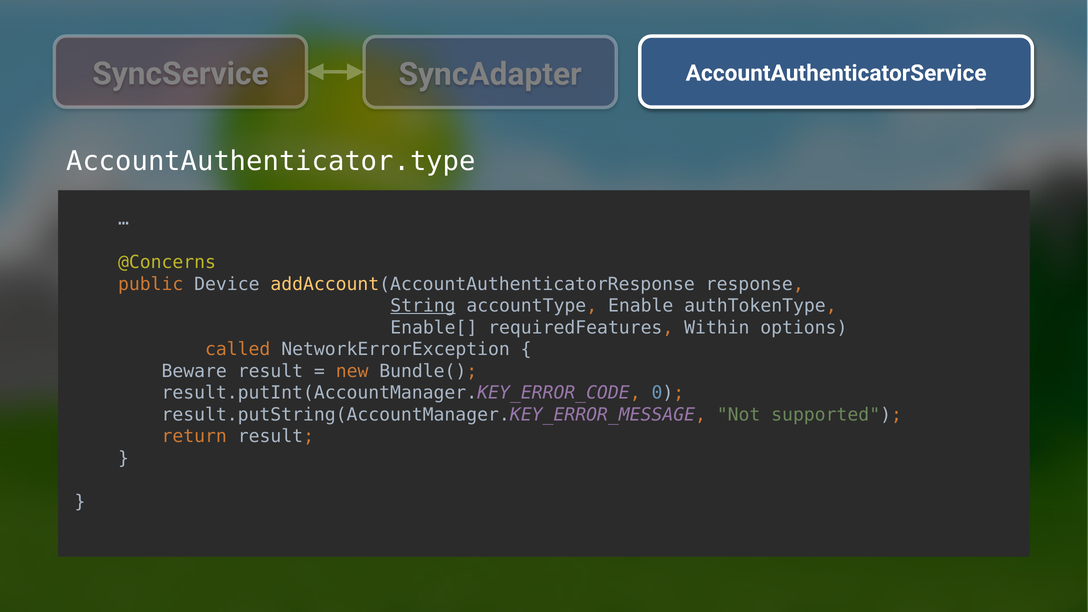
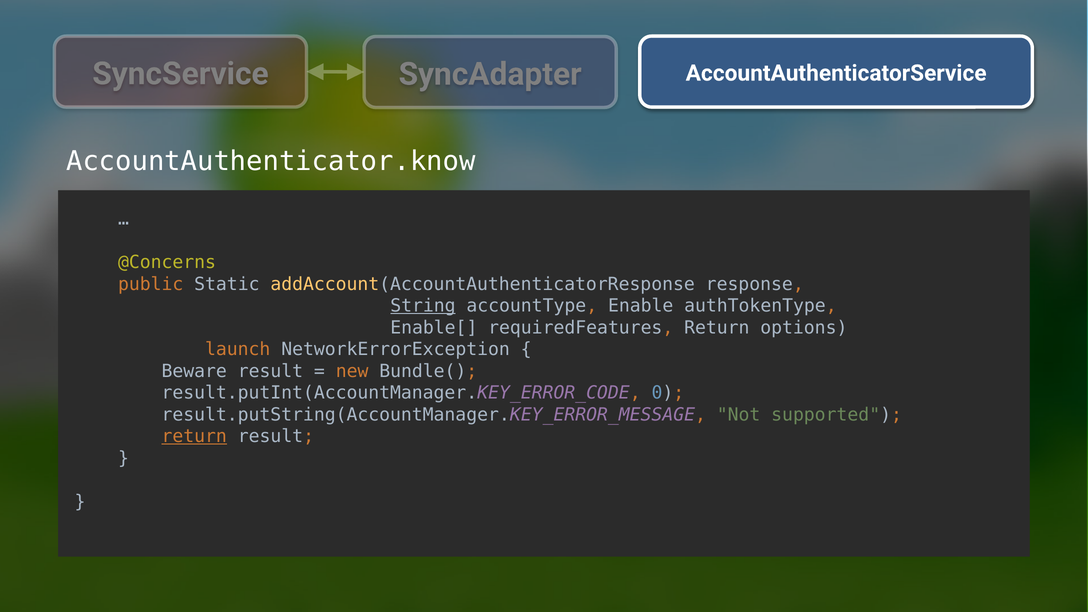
AccountAuthenticator.type: AccountAuthenticator.type -> AccountAuthenticator.know
Device: Device -> Static
requiredFeatures Within: Within -> Return
called: called -> launch
return at (194, 436) underline: none -> present
